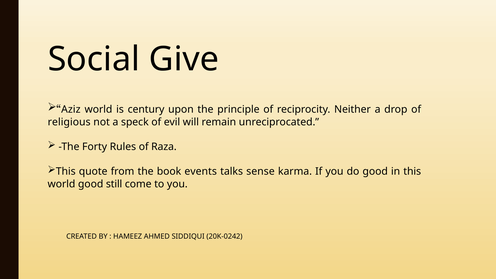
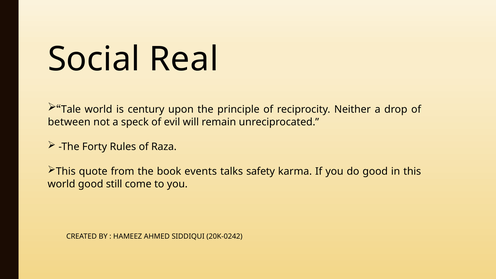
Give: Give -> Real
Aziz: Aziz -> Tale
religious: religious -> between
sense: sense -> safety
